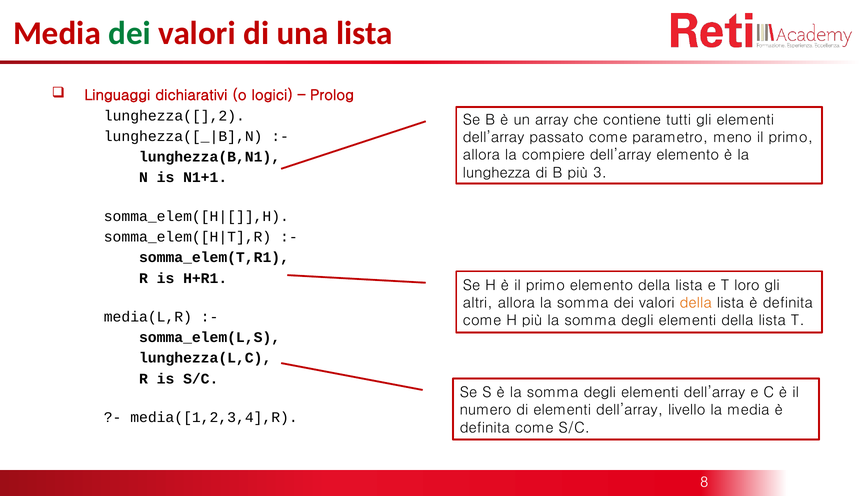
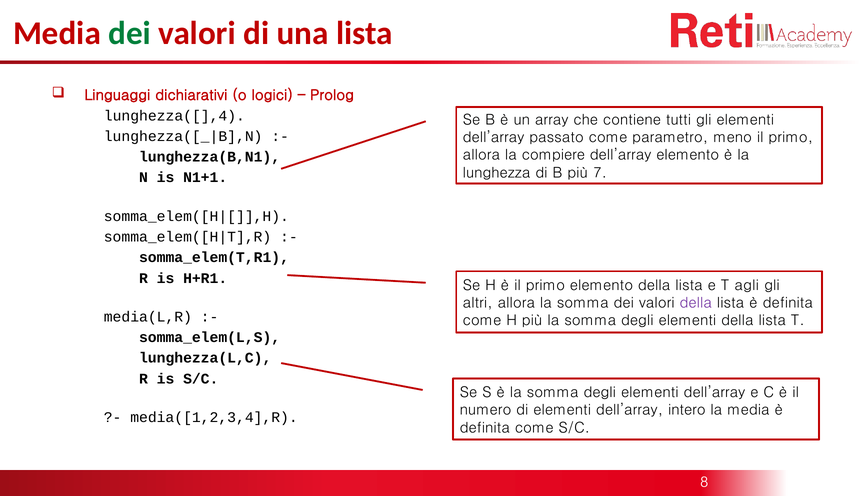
lunghezza([],2: lunghezza([],2 -> lunghezza([],4
3: 3 -> 7
loro: loro -> agli
della at (696, 303) colour: orange -> purple
livello: livello -> intero
